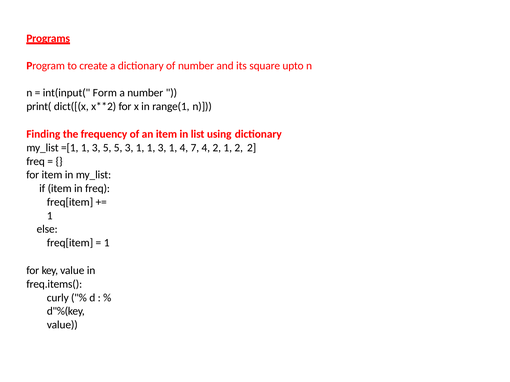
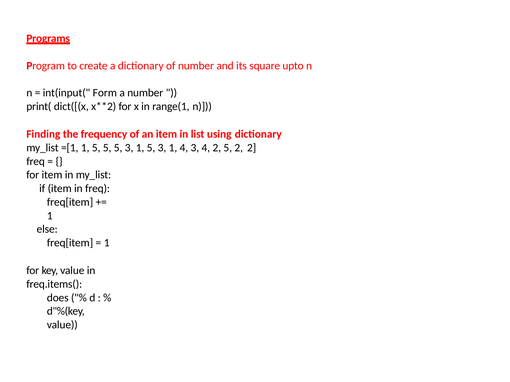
=[1 1 3: 3 -> 5
3 1 1: 1 -> 5
4 7: 7 -> 3
2 1: 1 -> 5
curly: curly -> does
